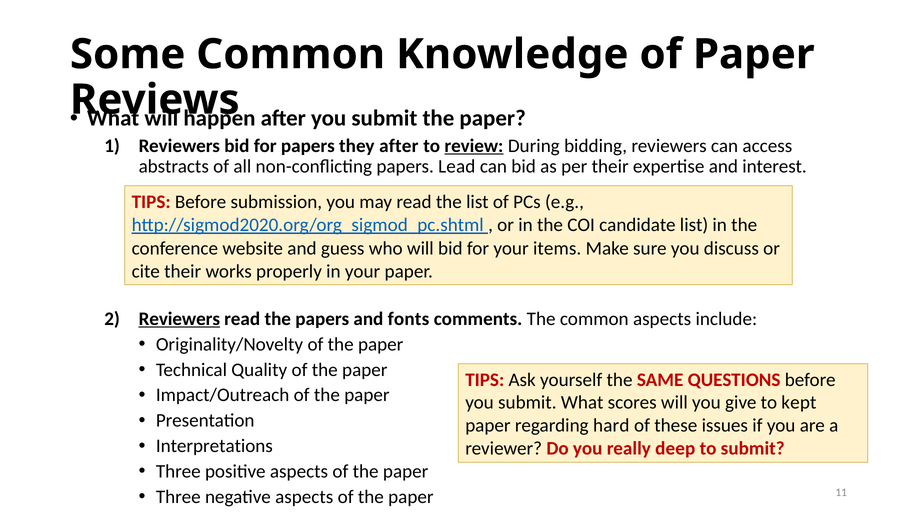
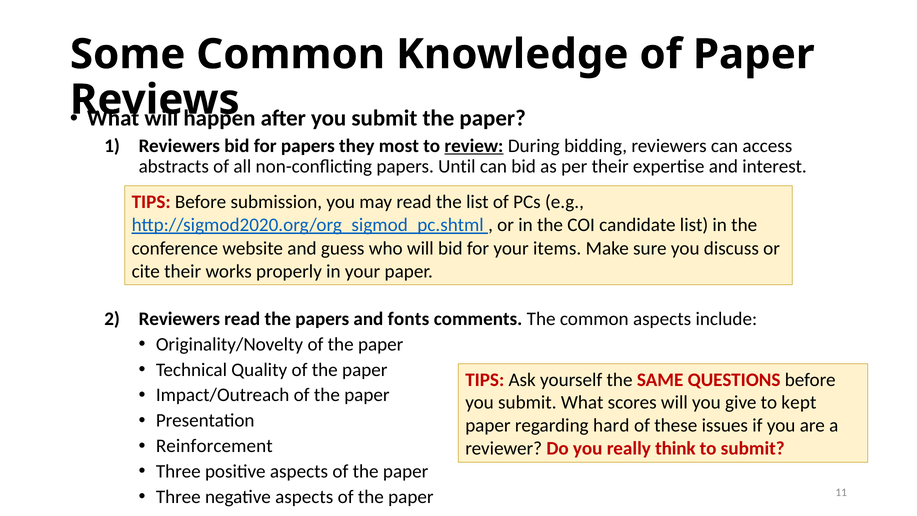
they after: after -> most
Lead: Lead -> Until
Reviewers at (179, 319) underline: present -> none
Interpretations: Interpretations -> Reinforcement
deep: deep -> think
